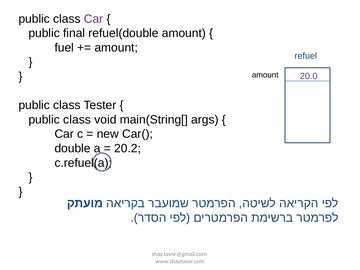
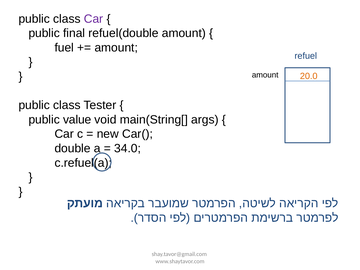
20.0 colour: purple -> orange
class at (77, 120): class -> value
20.2: 20.2 -> 34.0
